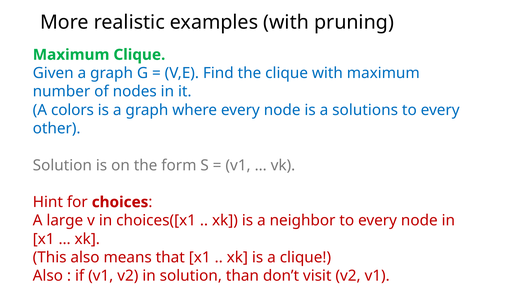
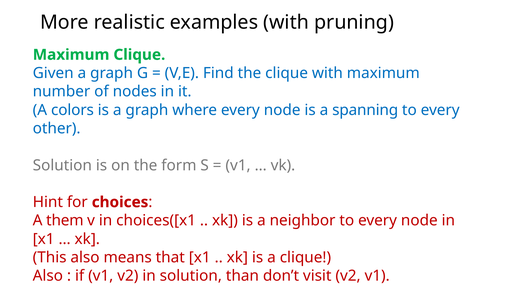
solutions: solutions -> spanning
large: large -> them
